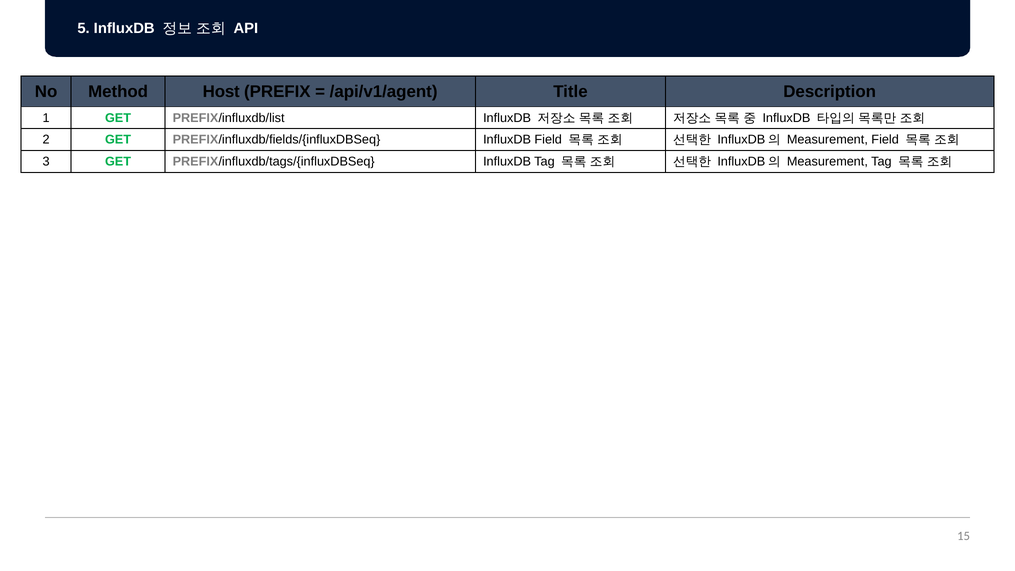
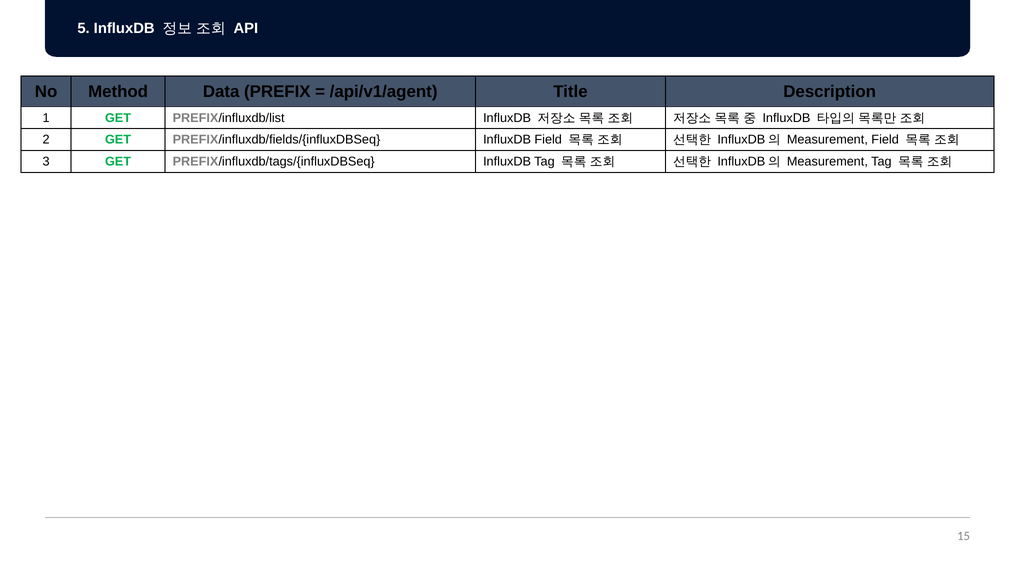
Host: Host -> Data
